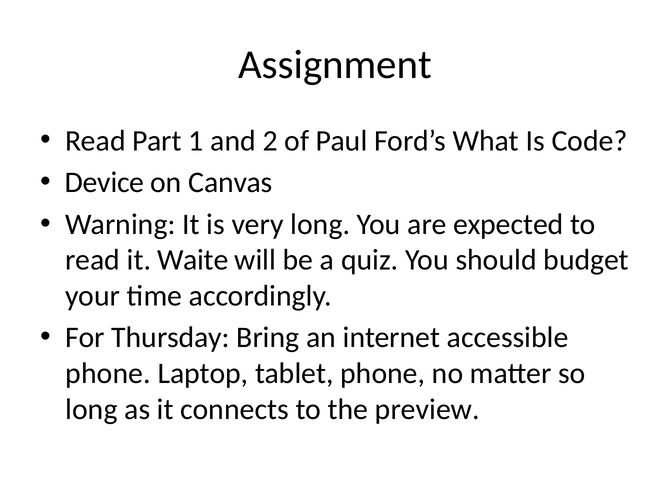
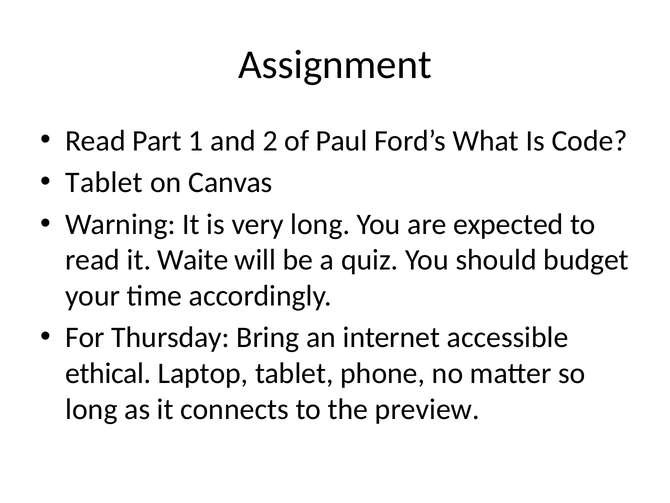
Device at (104, 182): Device -> Tablet
phone at (108, 373): phone -> ethical
